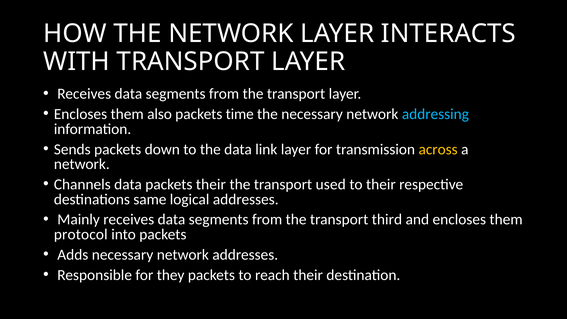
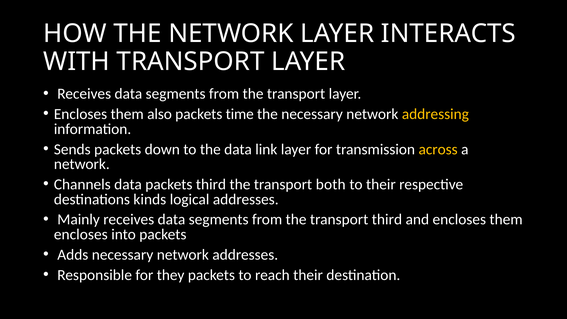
addressing colour: light blue -> yellow
packets their: their -> third
used: used -> both
same: same -> kinds
protocol at (81, 234): protocol -> encloses
